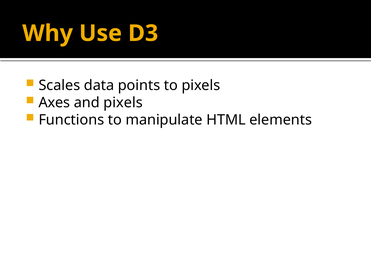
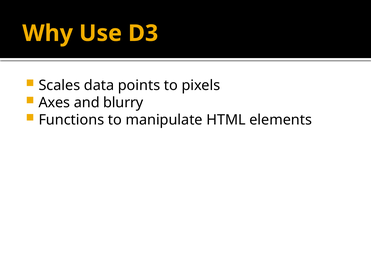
and pixels: pixels -> blurry
